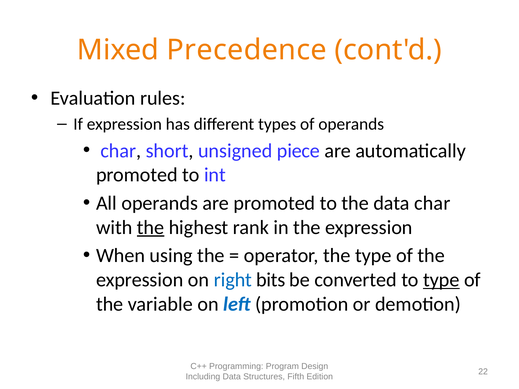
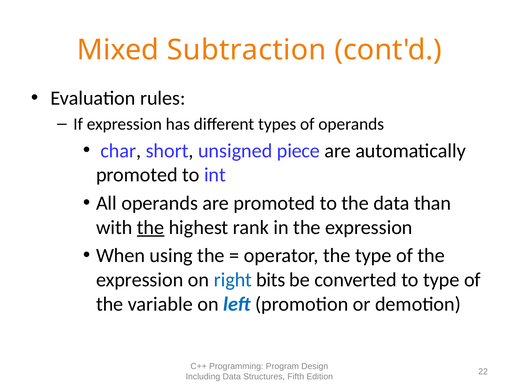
Precedence: Precedence -> Subtraction
data char: char -> than
type at (441, 280) underline: present -> none
